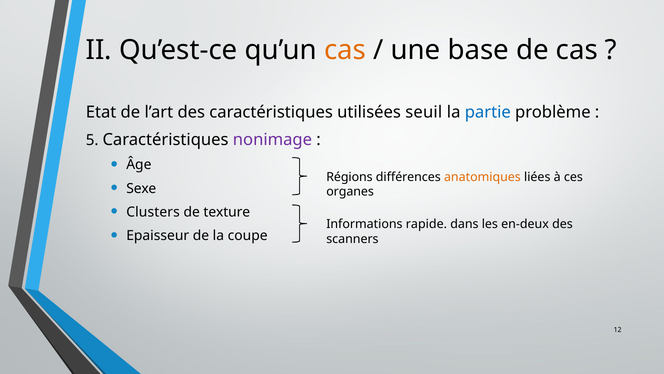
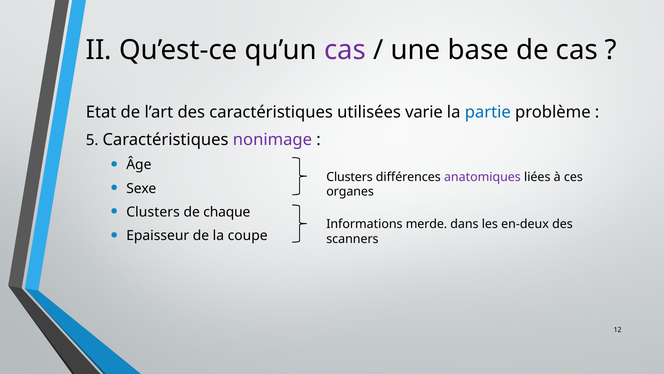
cas at (345, 50) colour: orange -> purple
seuil: seuil -> varie
Régions at (349, 177): Régions -> Clusters
anatomiques colour: orange -> purple
texture: texture -> chaque
rapide: rapide -> merde
